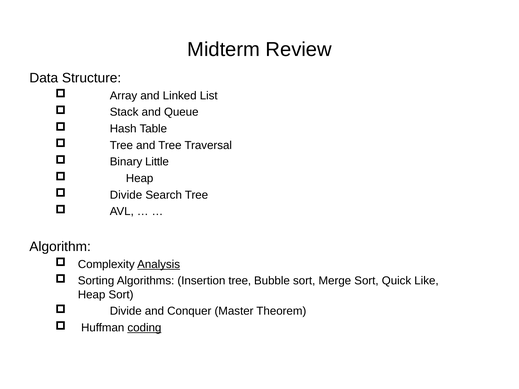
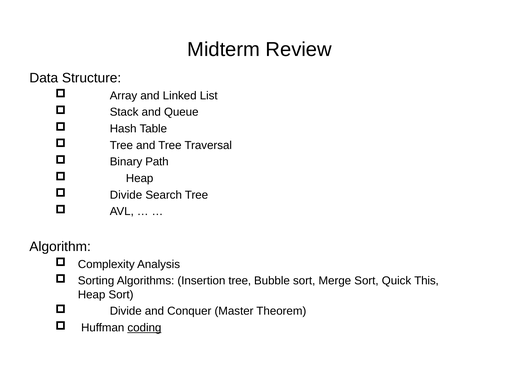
Little: Little -> Path
Analysis underline: present -> none
Like: Like -> This
